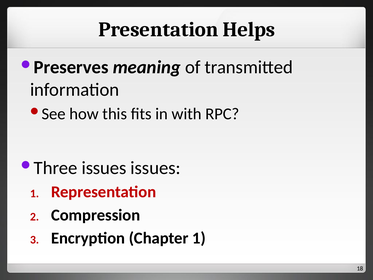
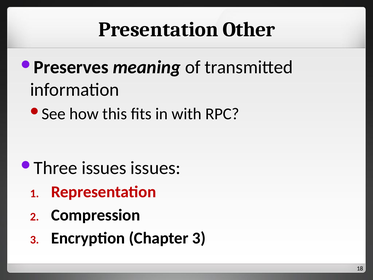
Helps: Helps -> Other
Chapter 1: 1 -> 3
